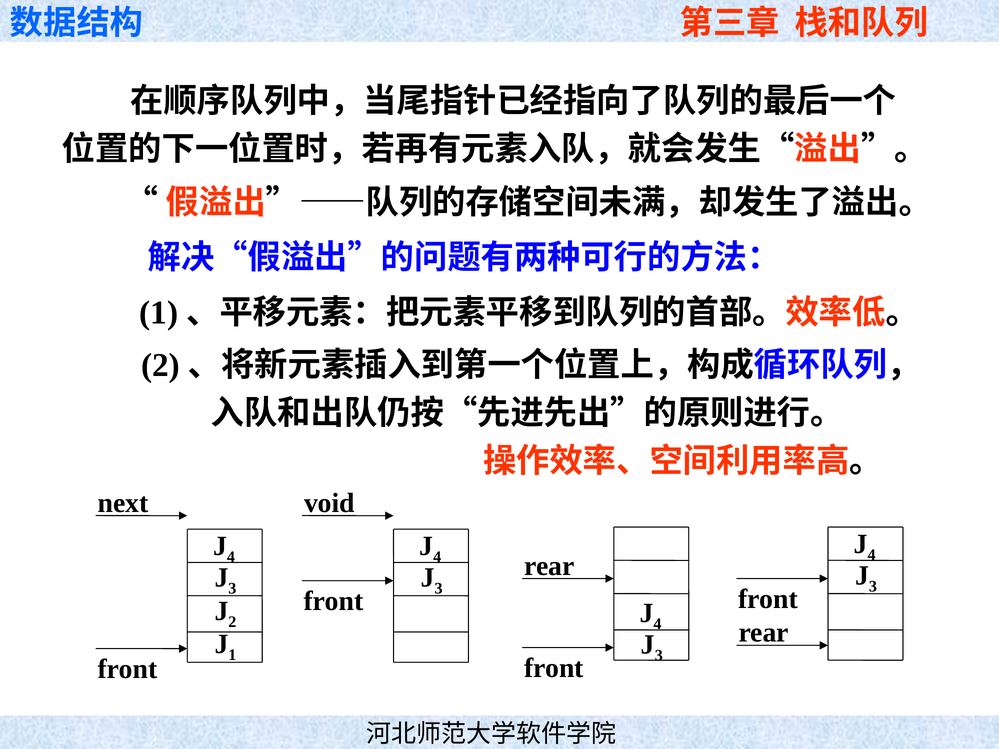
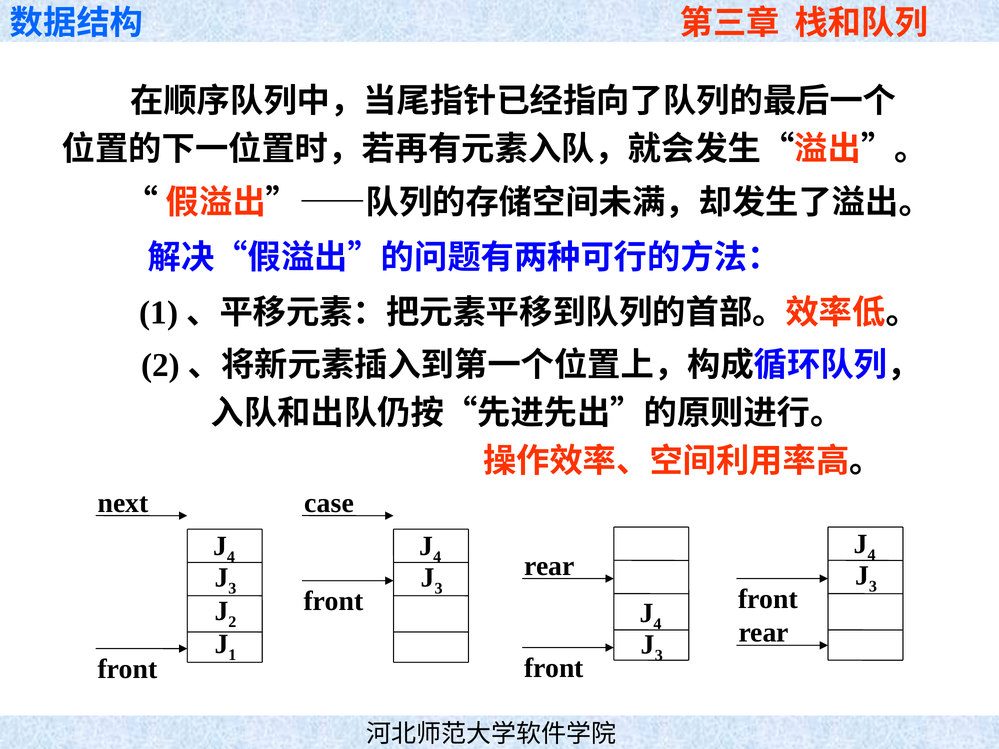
void: void -> case
